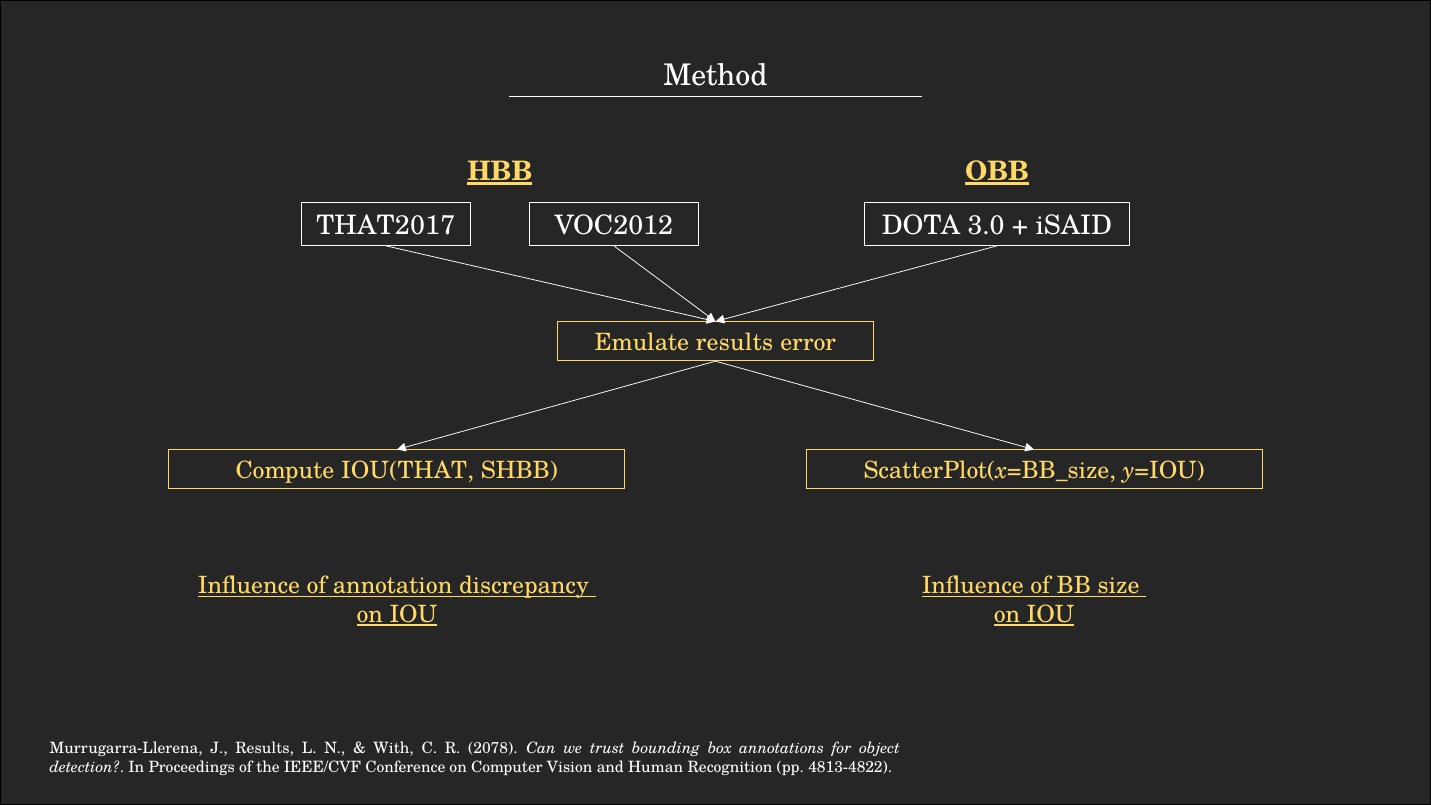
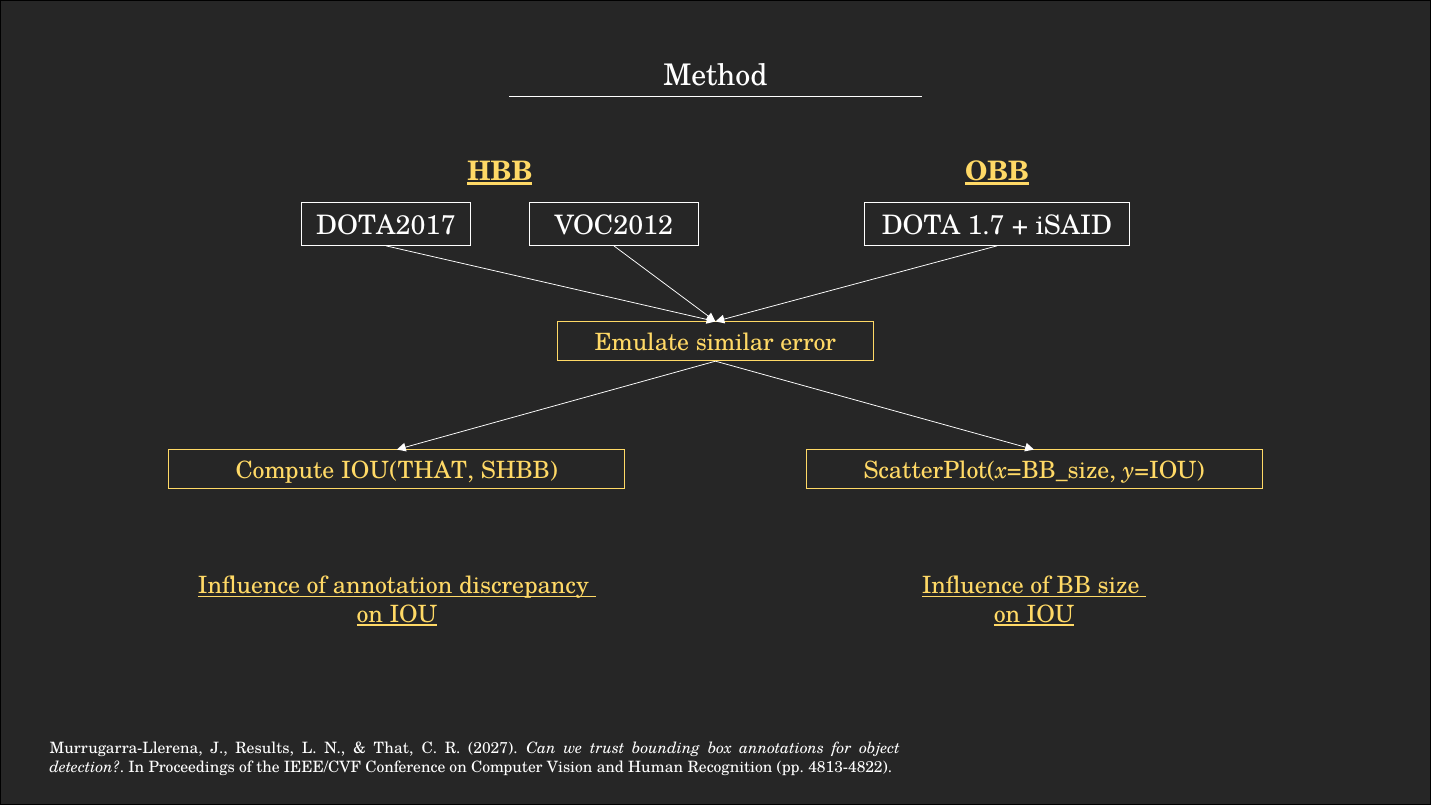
THAT2017: THAT2017 -> DOTA2017
3.0: 3.0 -> 1.7
Emulate results: results -> similar
With: With -> That
2078: 2078 -> 2027
